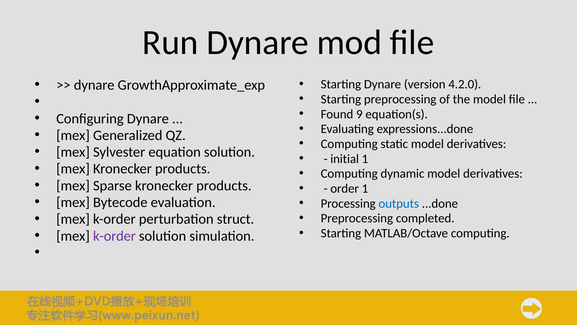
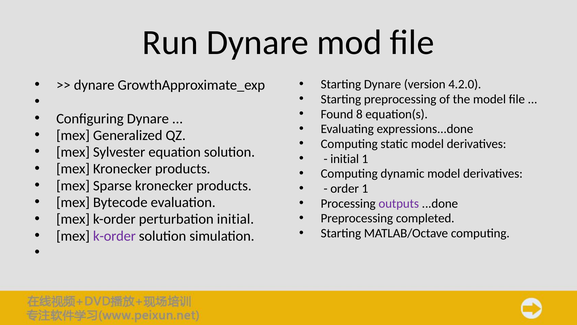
9: 9 -> 8
outputs colour: blue -> purple
perturbation struct: struct -> initial
